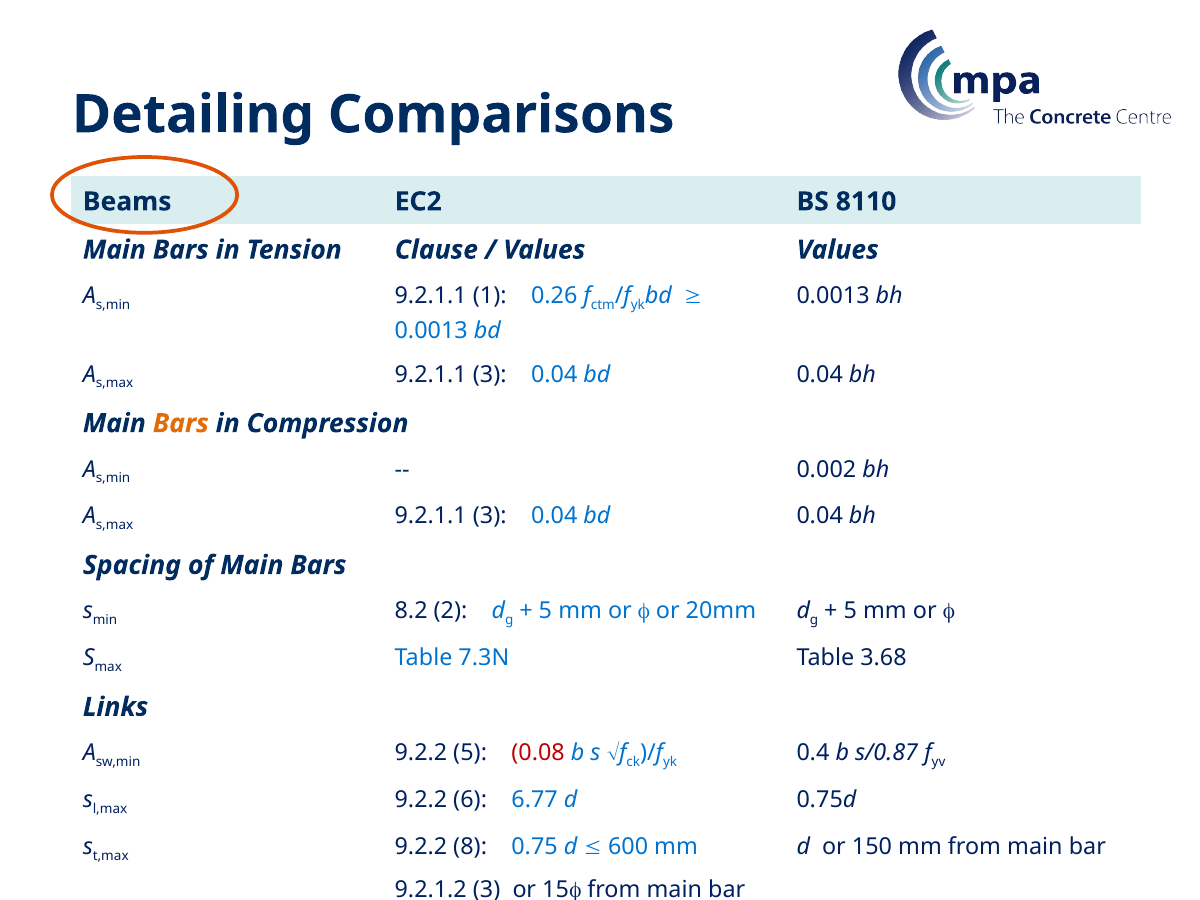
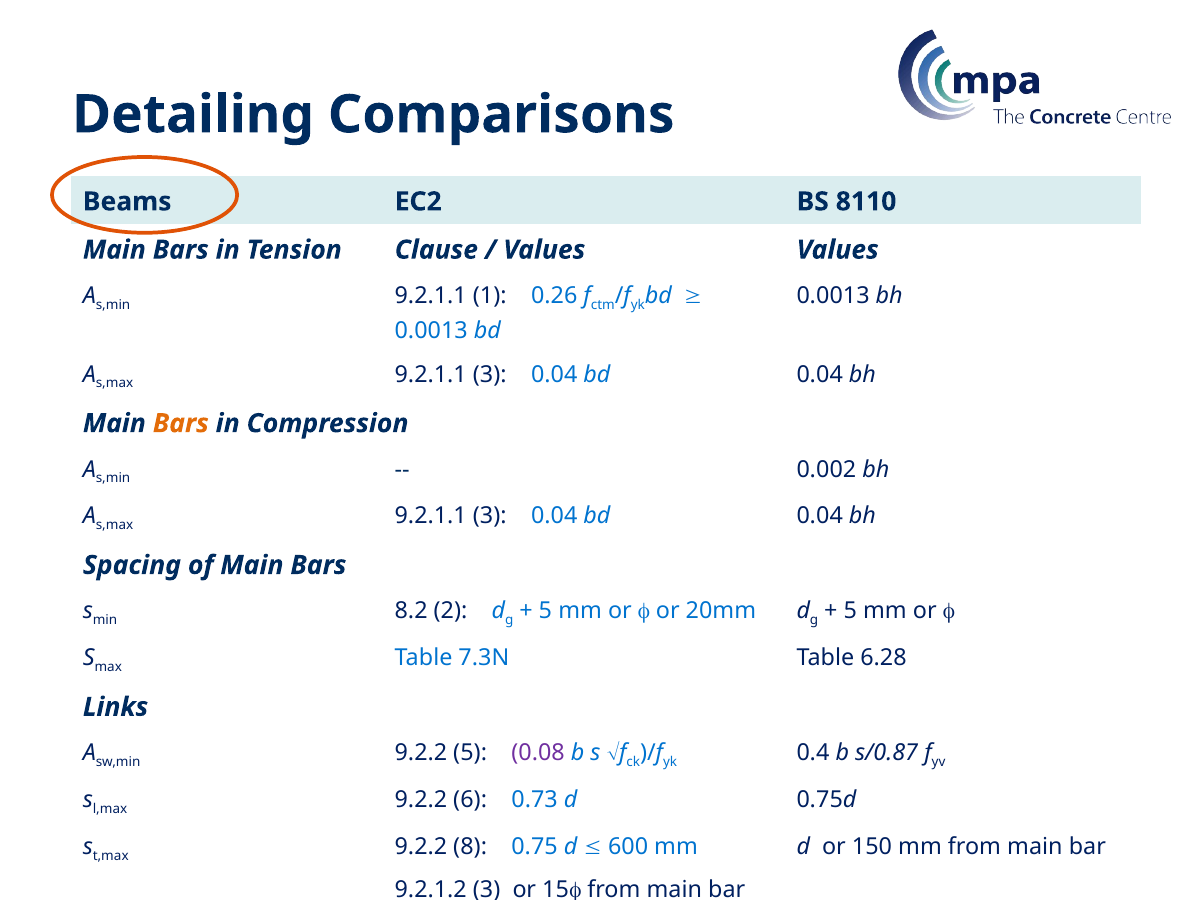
3.68: 3.68 -> 6.28
0.08 colour: red -> purple
6.77: 6.77 -> 0.73
